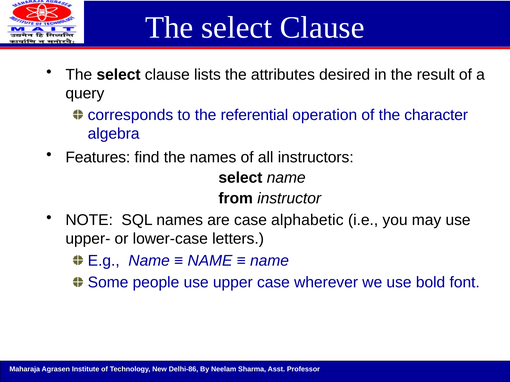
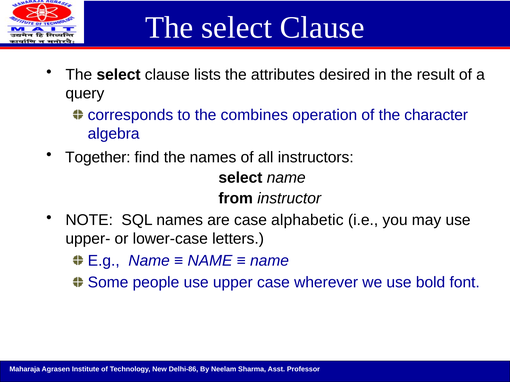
referential: referential -> combines
Features: Features -> Together
